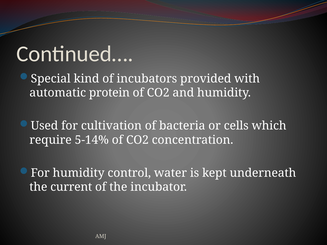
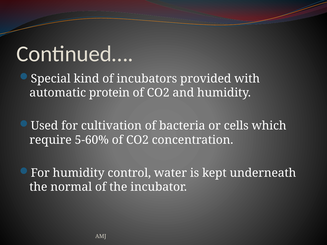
5-14%: 5-14% -> 5-60%
current: current -> normal
